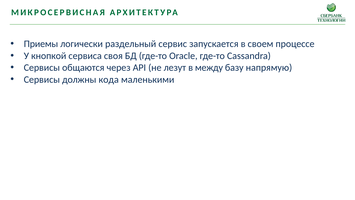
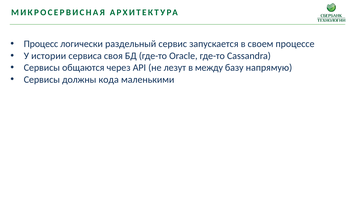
Приемы: Приемы -> Процесс
кнопкой: кнопкой -> истории
